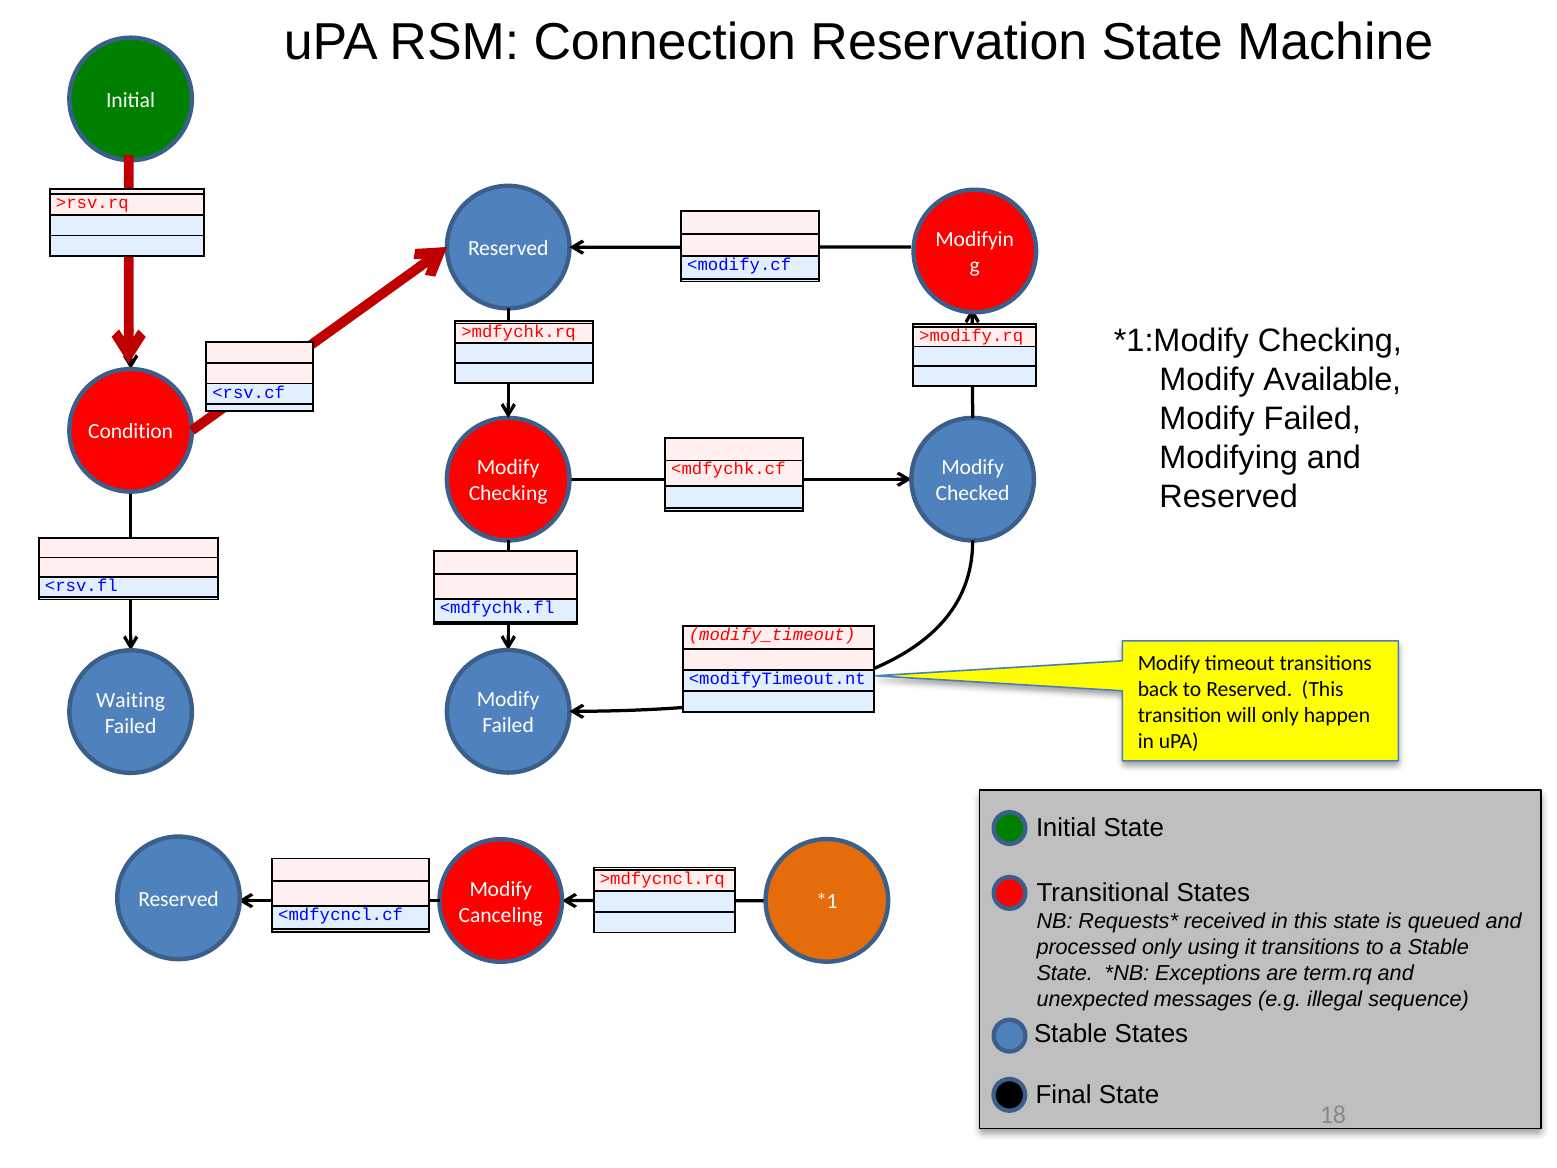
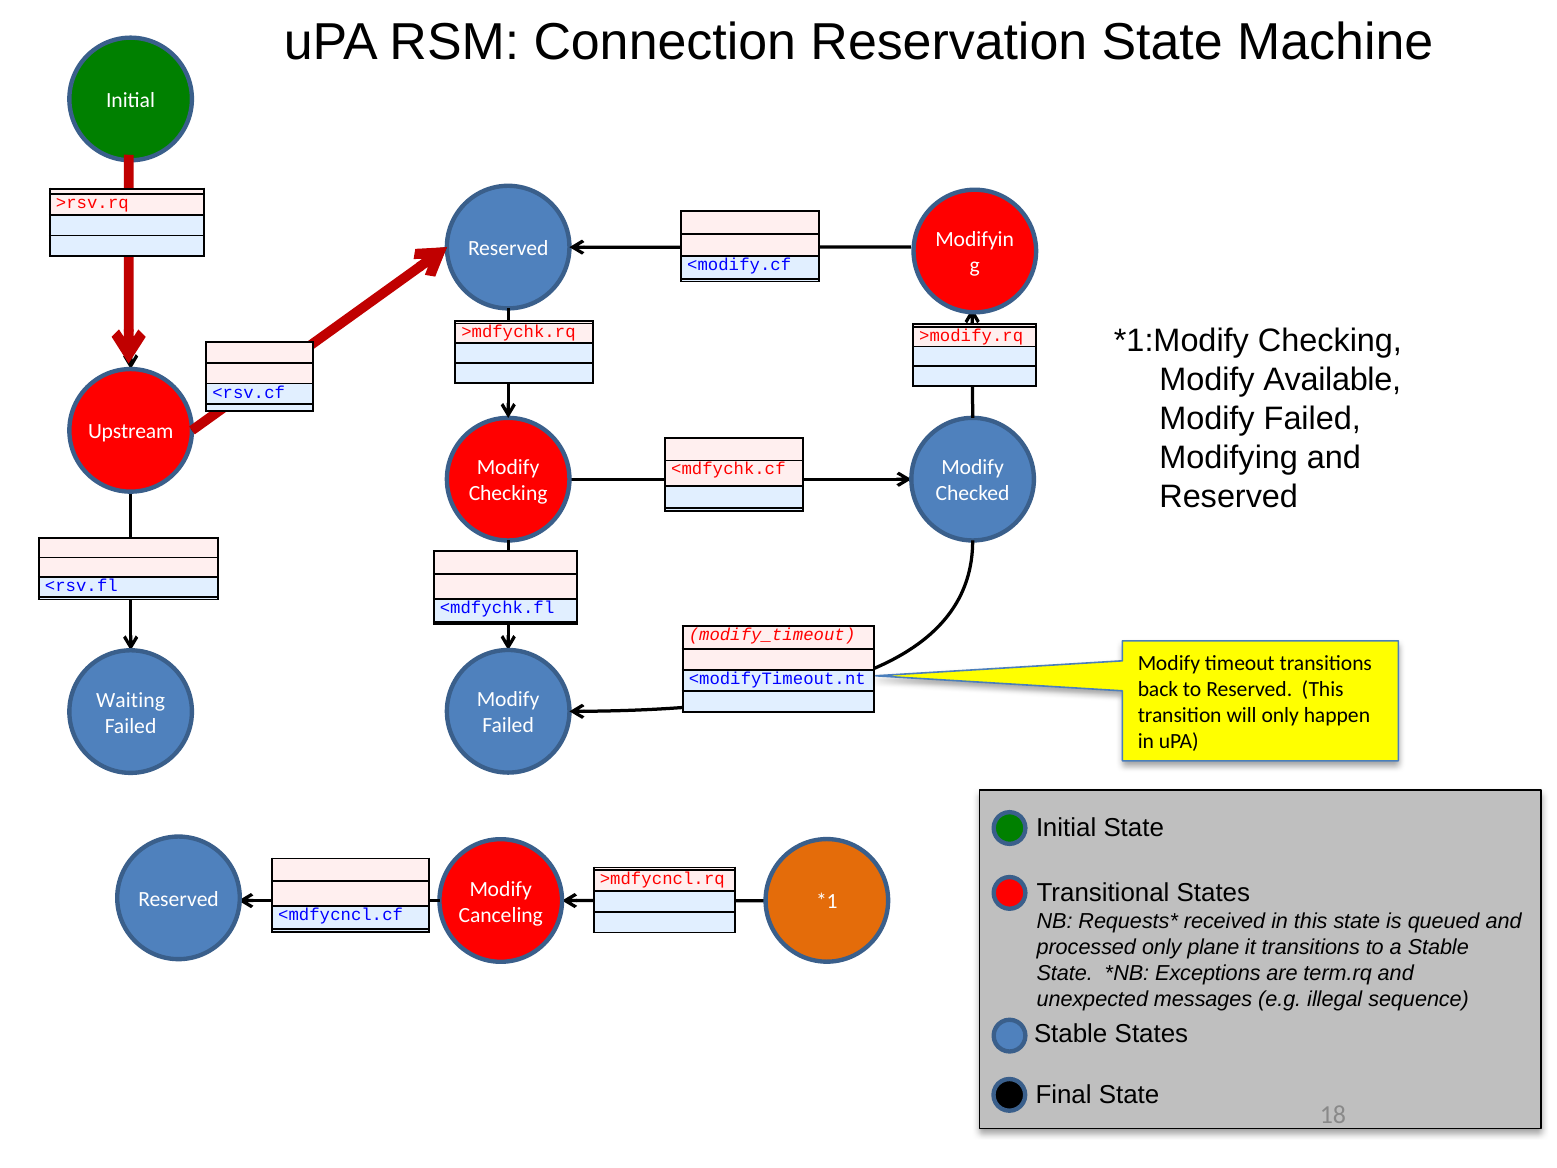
Condition: Condition -> Upstream
using: using -> plane
